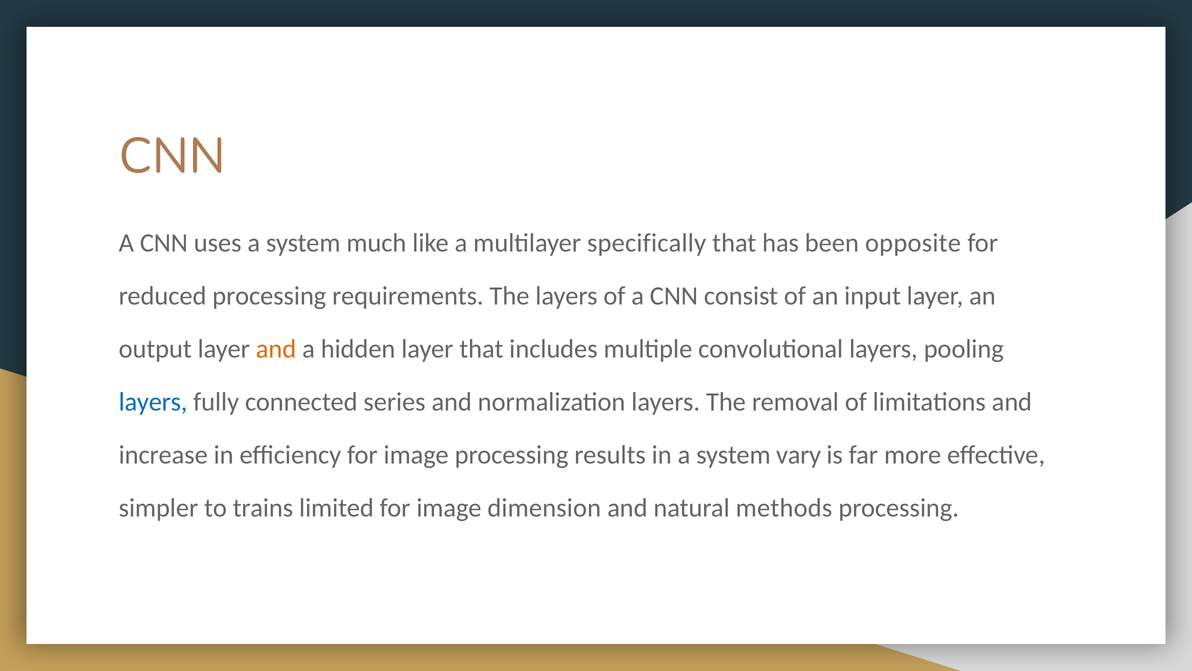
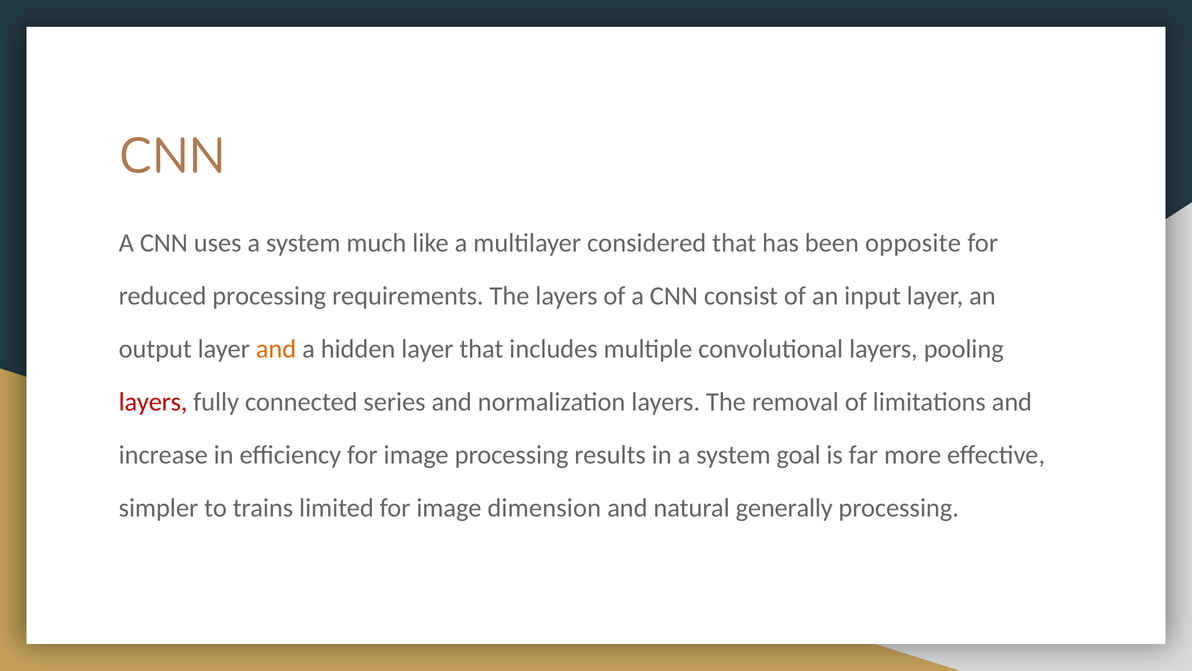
specifically: specifically -> considered
layers at (153, 402) colour: blue -> red
vary: vary -> goal
methods: methods -> generally
